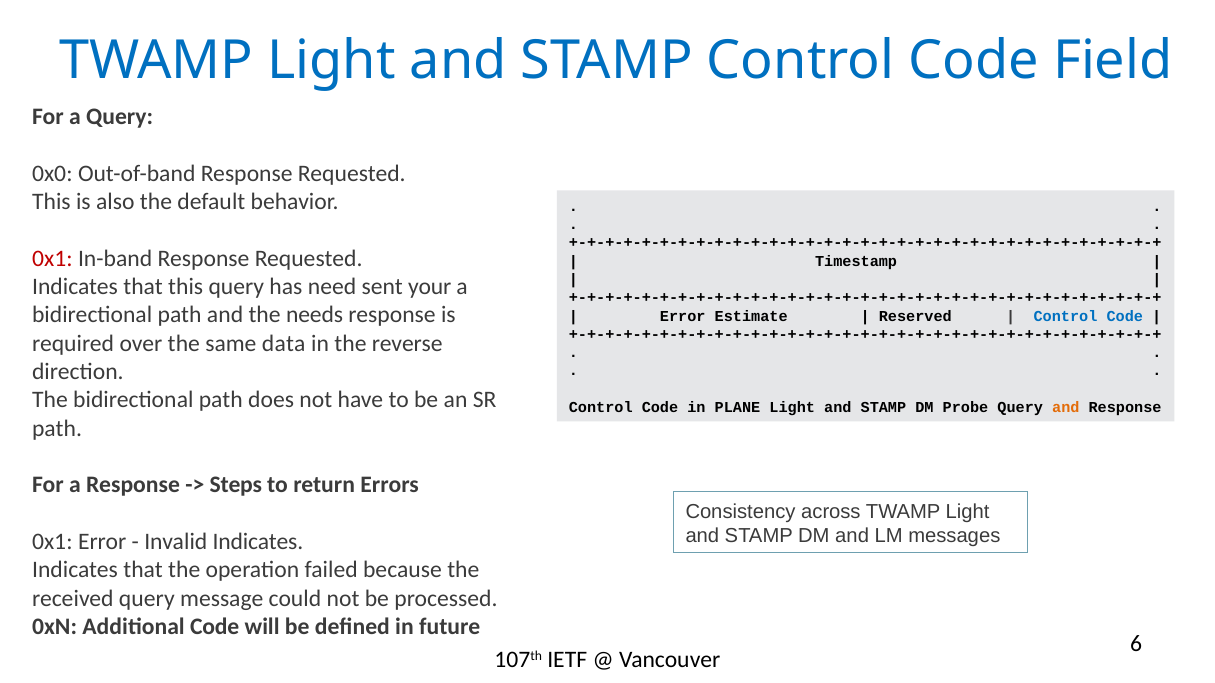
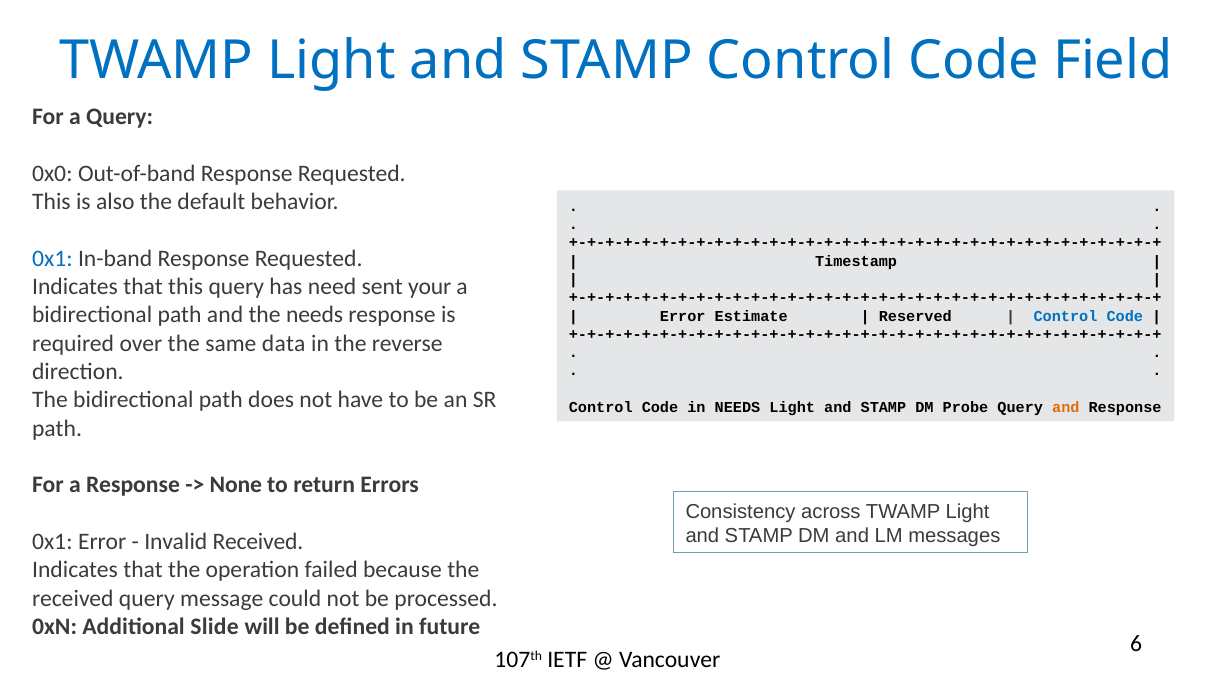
0x1 at (52, 258) colour: red -> blue
in PLANE: PLANE -> NEEDS
Steps: Steps -> None
Invalid Indicates: Indicates -> Received
Additional Code: Code -> Slide
